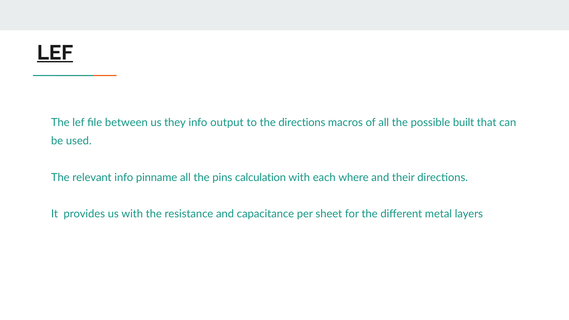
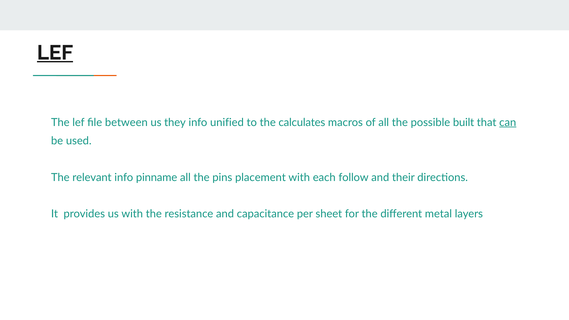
output: output -> unified
the directions: directions -> calculates
can underline: none -> present
calculation: calculation -> placement
where: where -> follow
